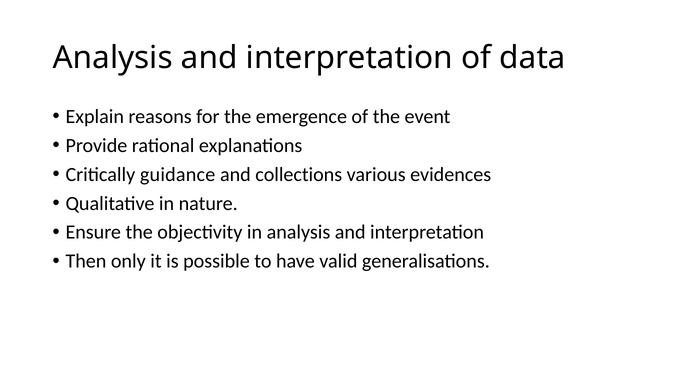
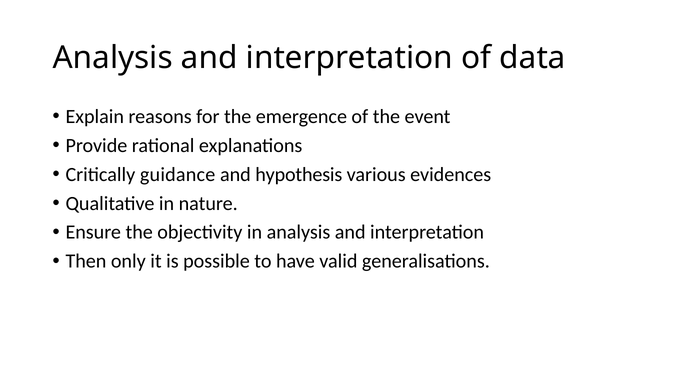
collections: collections -> hypothesis
